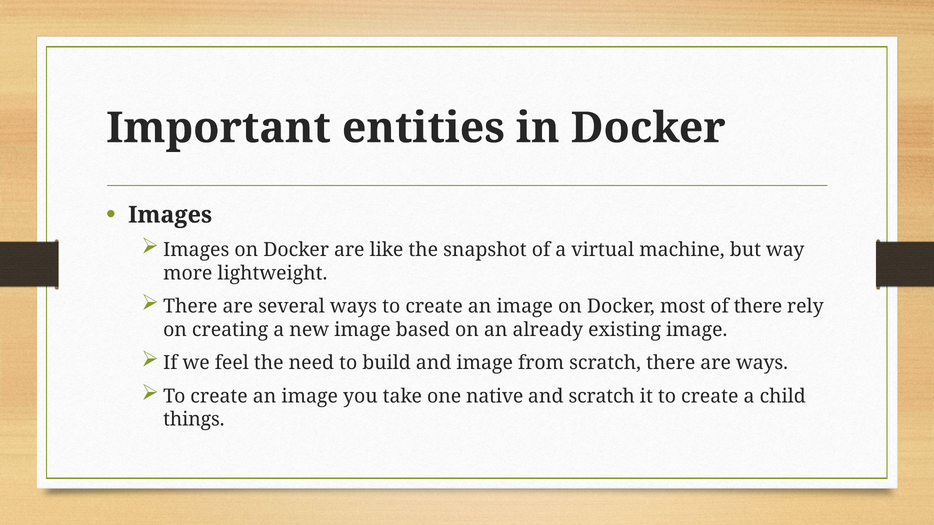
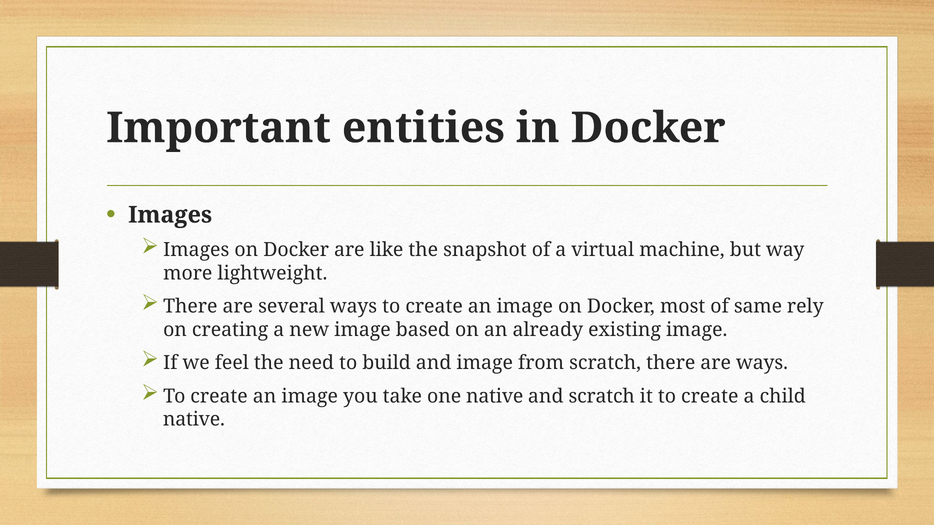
of there: there -> same
things at (194, 420): things -> native
